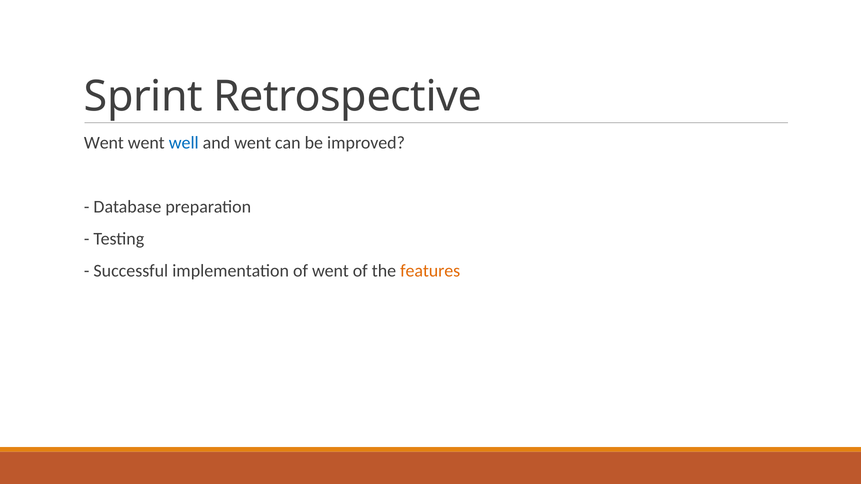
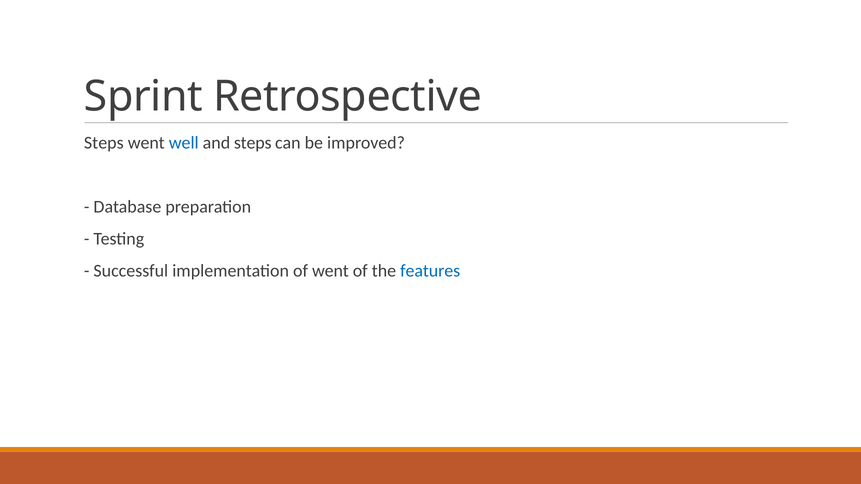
Went at (104, 143): Went -> Steps
and went: went -> steps
features colour: orange -> blue
